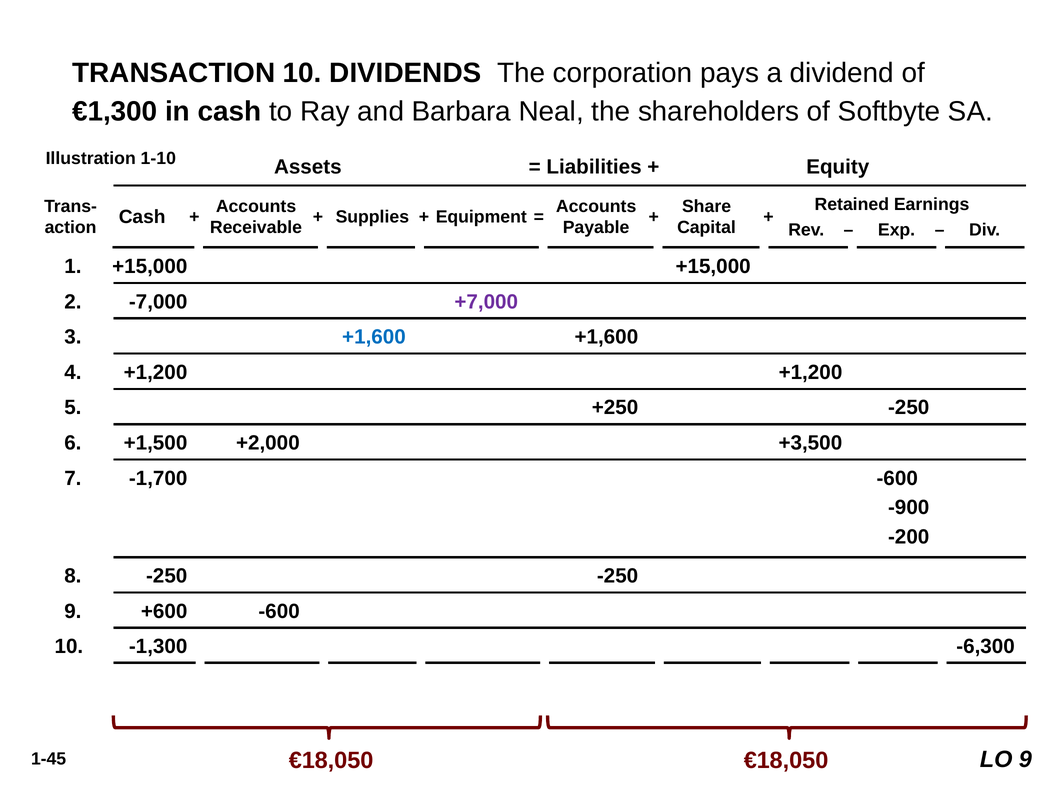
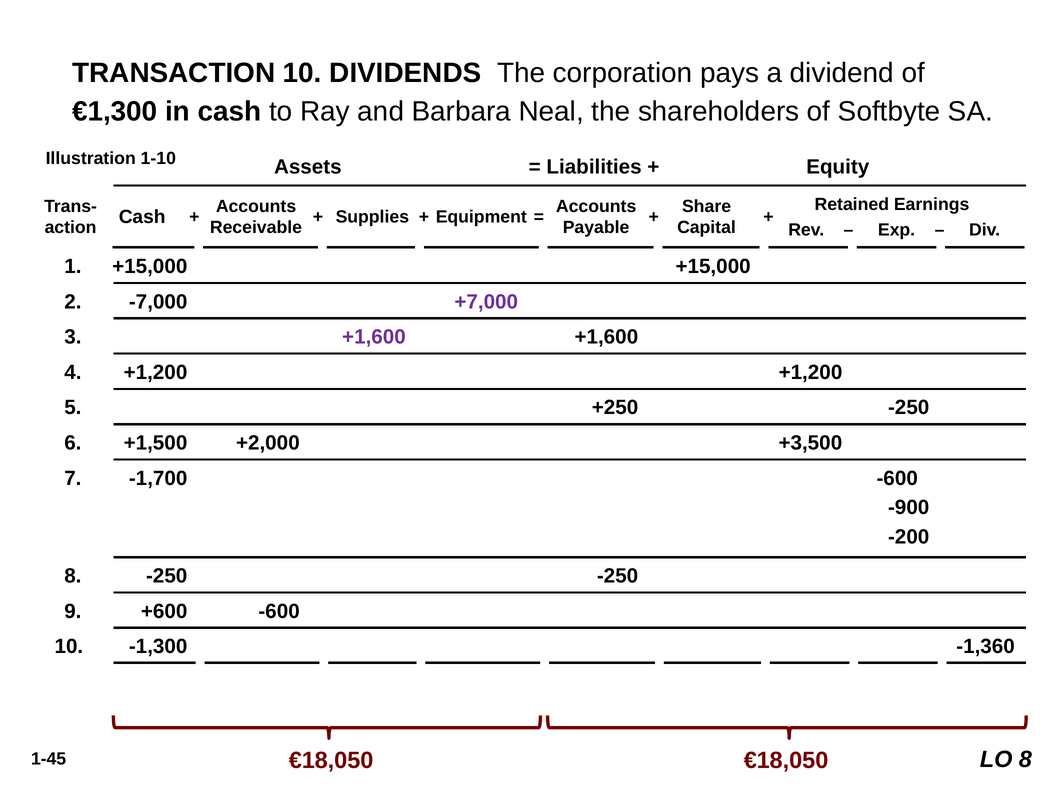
+1,600 at (374, 337) colour: blue -> purple
-6,300: -6,300 -> -1,360
LO 9: 9 -> 8
